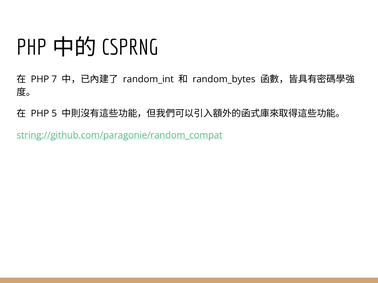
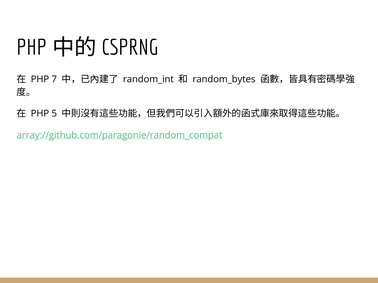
string://github.com/paragonie/random_compat: string://github.com/paragonie/random_compat -> array://github.com/paragonie/random_compat
